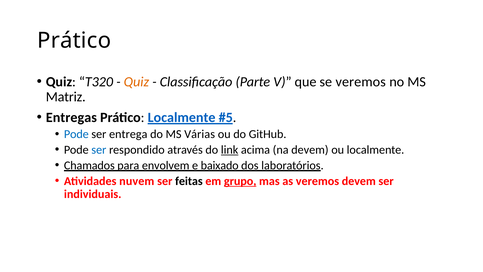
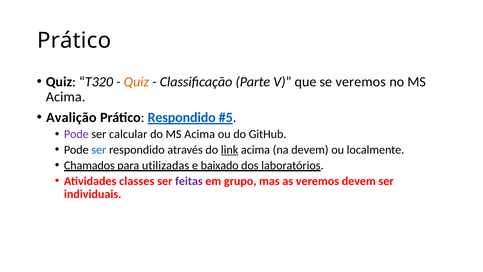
Matriz at (66, 97): Matriz -> Acima
Entregas: Entregas -> Avalição
Prático Localmente: Localmente -> Respondido
Pode at (76, 134) colour: blue -> purple
entrega: entrega -> calcular
do MS Várias: Várias -> Acima
envolvem: envolvem -> utilizadas
nuvem: nuvem -> classes
feitas colour: black -> purple
grupo underline: present -> none
